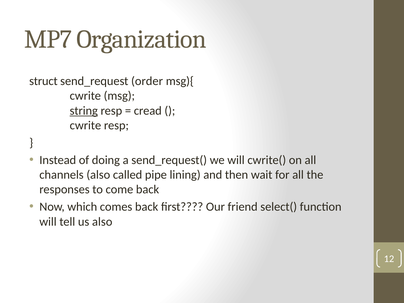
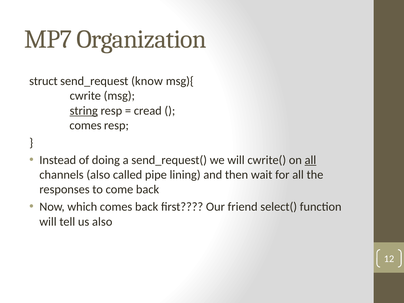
order: order -> know
cwrite at (85, 125): cwrite -> comes
all at (310, 160) underline: none -> present
